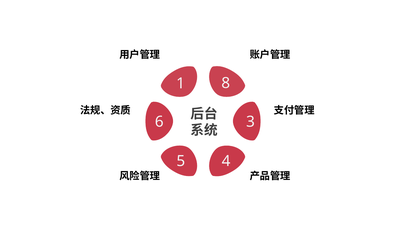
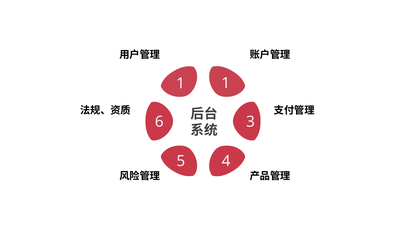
1 8: 8 -> 1
